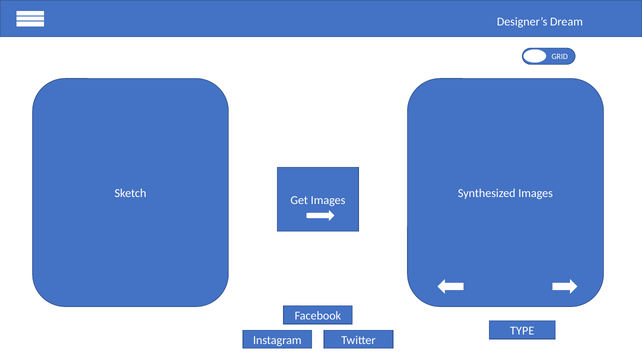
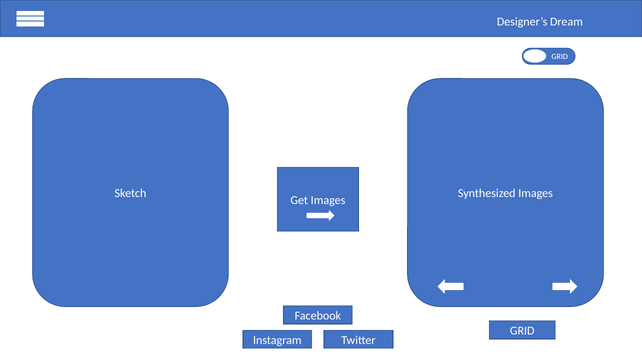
TYPE at (522, 331): TYPE -> GRID
